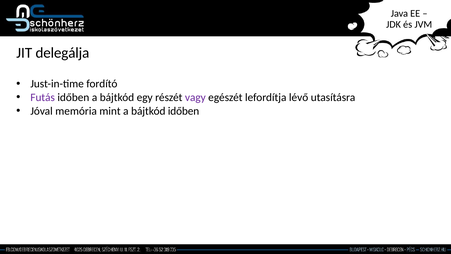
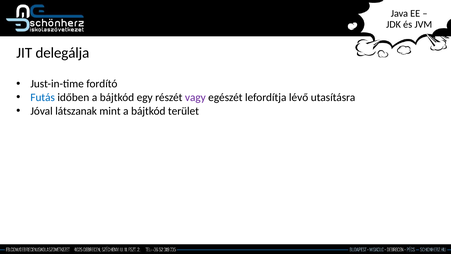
Futás colour: purple -> blue
memória: memória -> látszanak
bájtkód időben: időben -> terület
